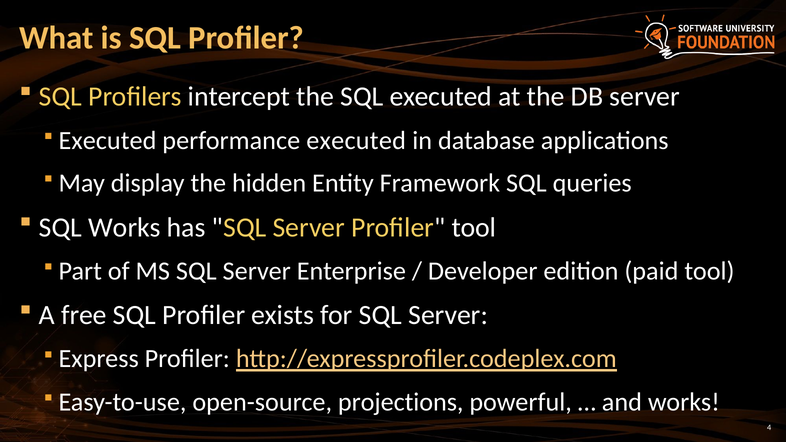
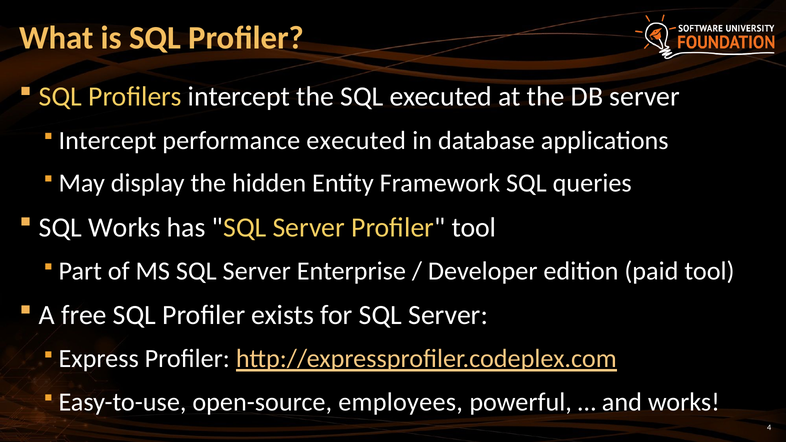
Executed at (107, 141): Executed -> Intercept
projections: projections -> employees
